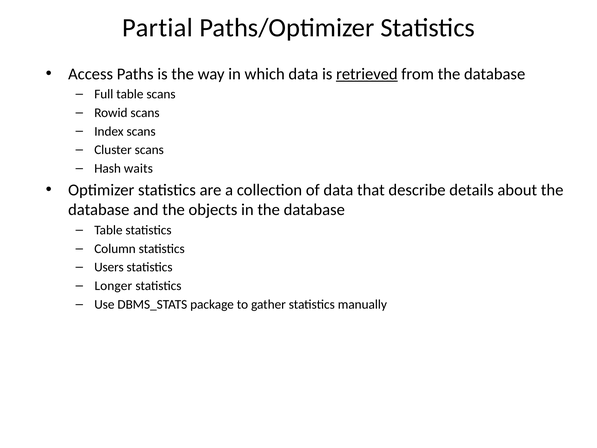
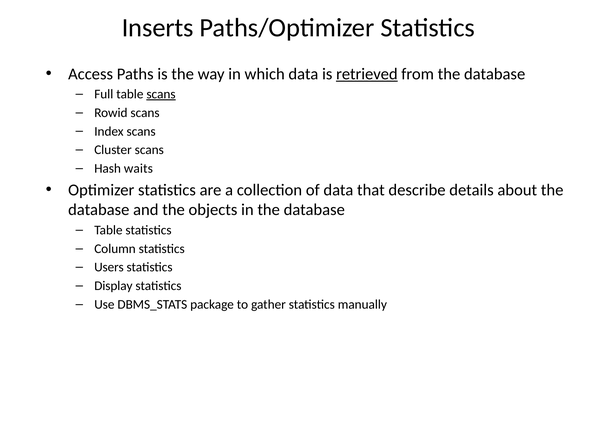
Partial: Partial -> Inserts
scans at (161, 94) underline: none -> present
Longer: Longer -> Display
